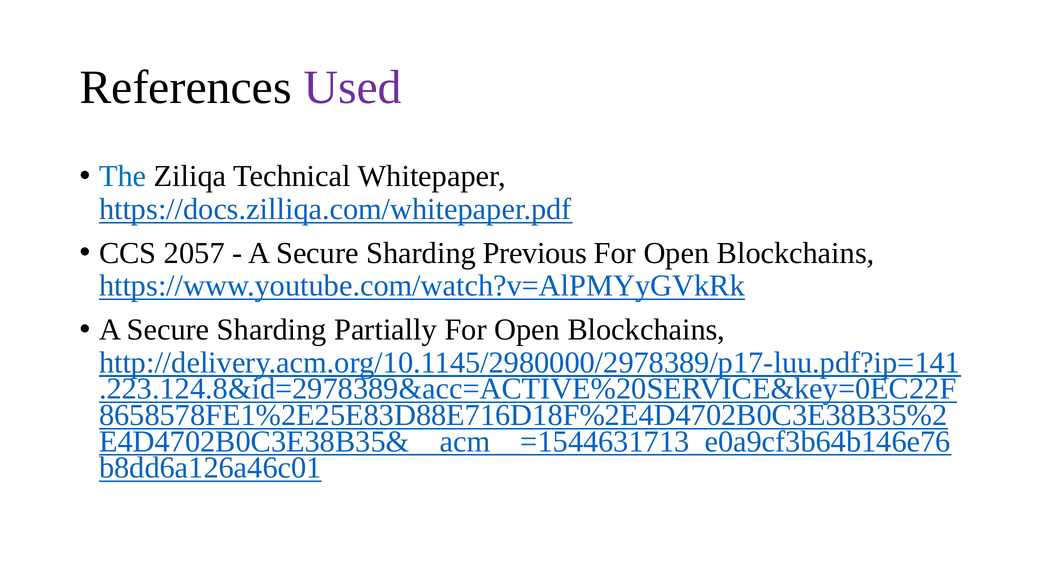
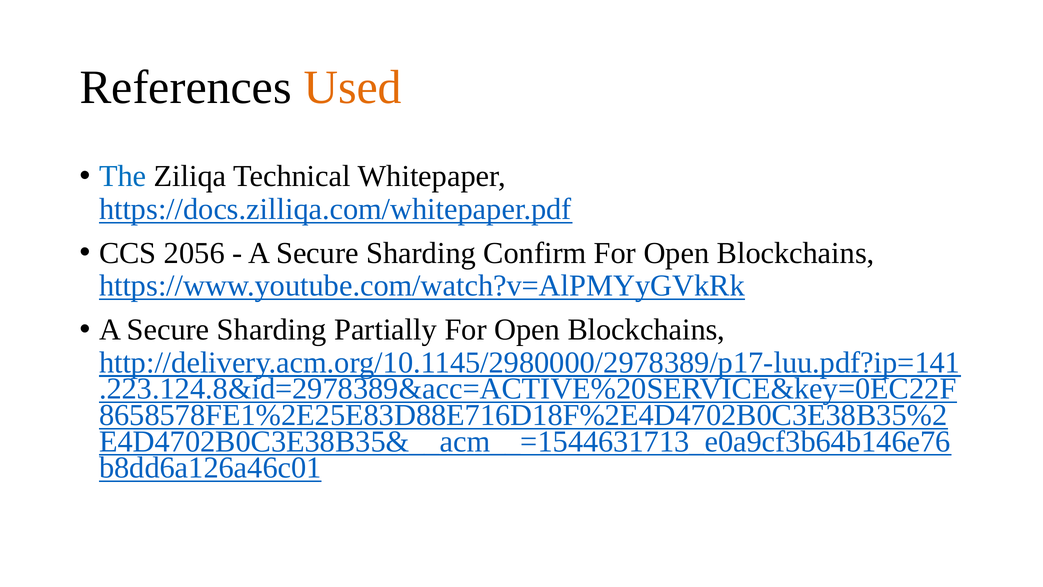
Used colour: purple -> orange
2057: 2057 -> 2056
Previous: Previous -> Confirm
